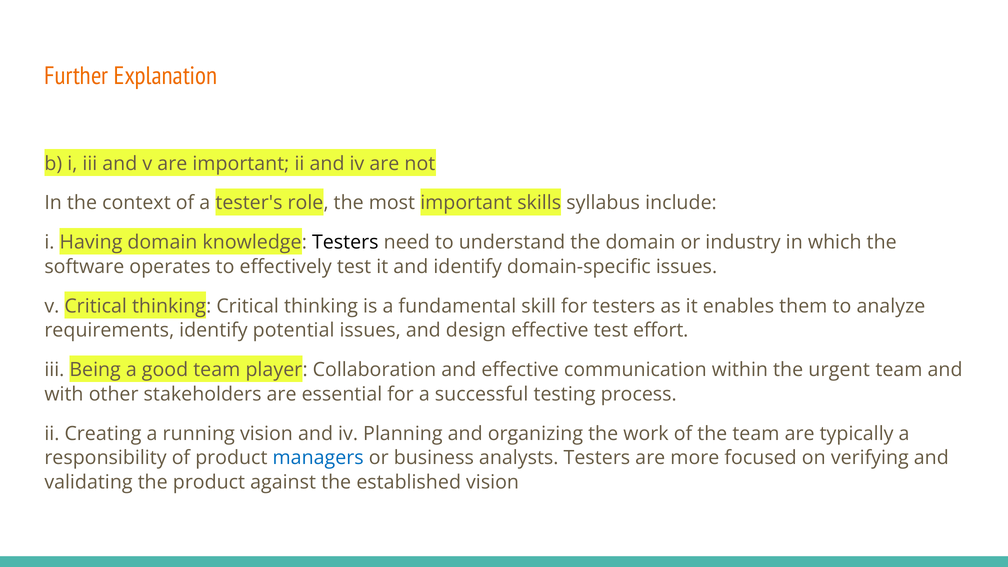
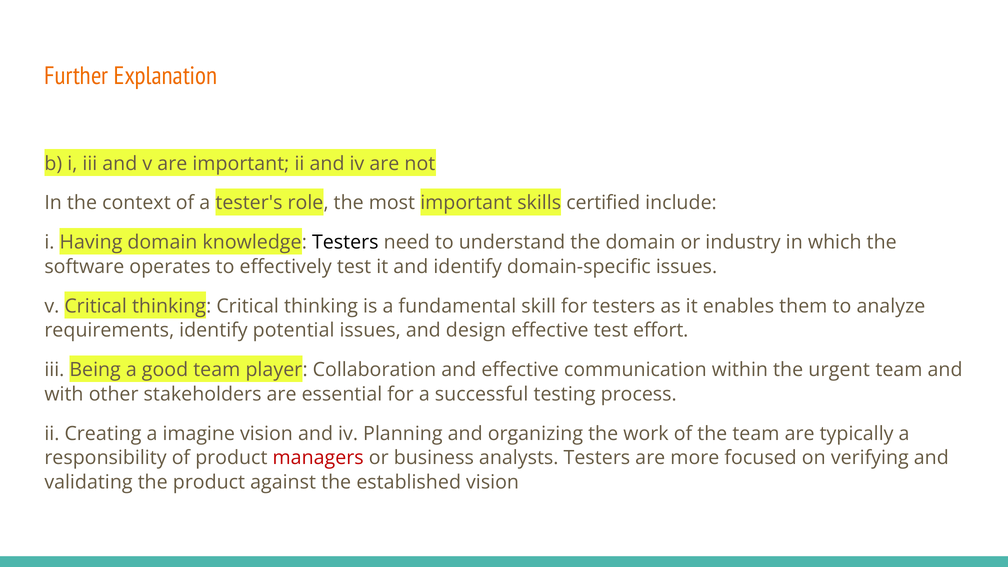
syllabus: syllabus -> certified
running: running -> imagine
managers colour: blue -> red
